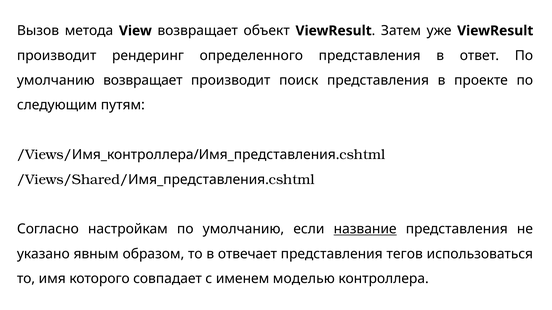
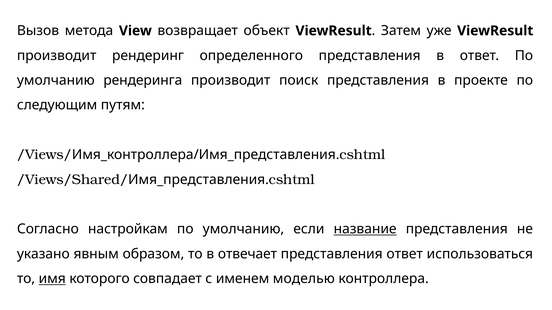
умолчанию возвращает: возвращает -> рендеринга
представления тегов: тегов -> ответ
имя underline: none -> present
